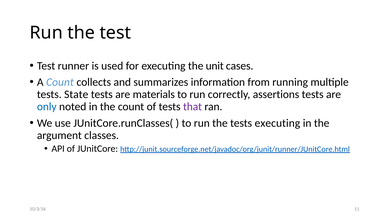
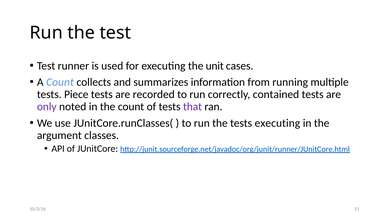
State: State -> Piece
materials: materials -> recorded
assertions: assertions -> contained
only colour: blue -> purple
